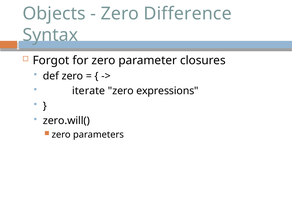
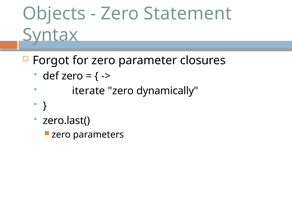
Difference: Difference -> Statement
expressions: expressions -> dynamically
zero.will(: zero.will( -> zero.last(
